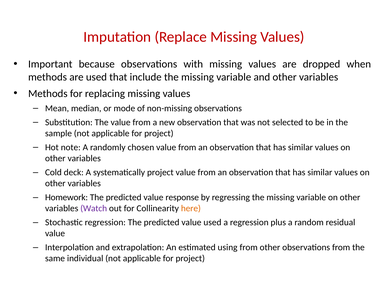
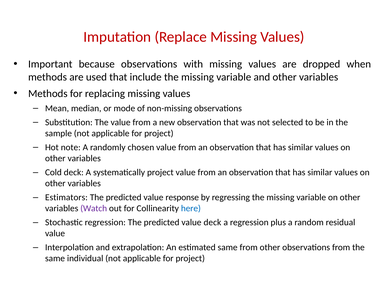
Homework: Homework -> Estimators
here colour: orange -> blue
value used: used -> deck
estimated using: using -> same
